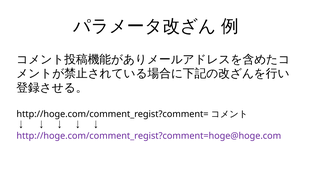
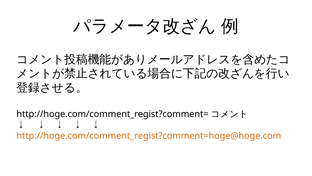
http://hoge.com/comment_regist?comment=hoge@hoge.com colour: purple -> orange
